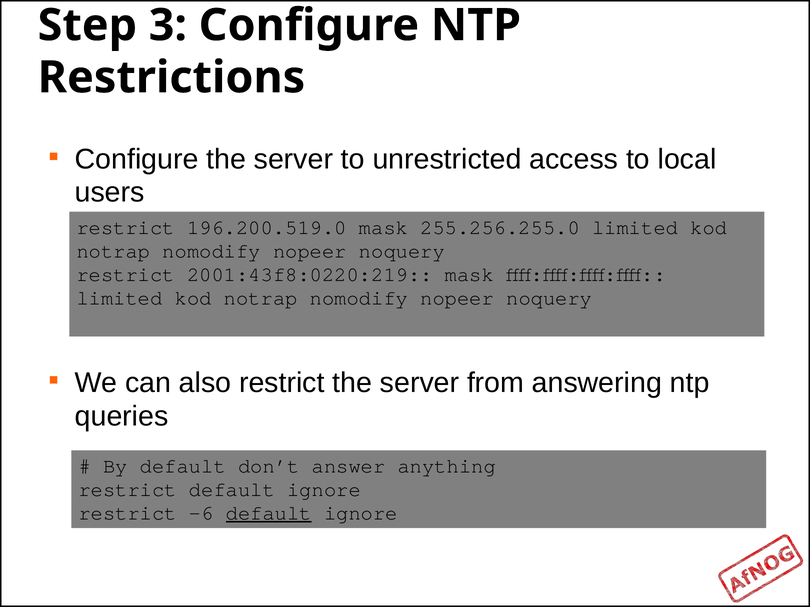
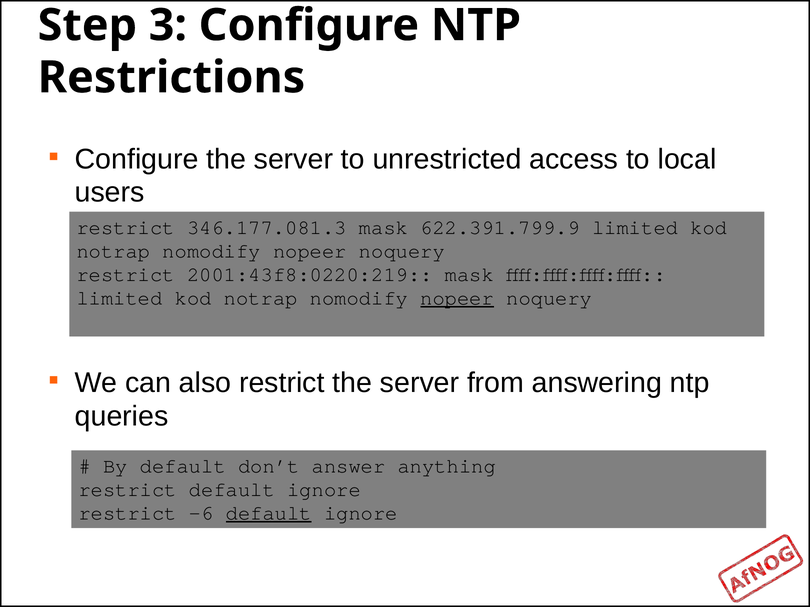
196.200.519.0: 196.200.519.0 -> 346.177.081.3
255.256.255.0: 255.256.255.0 -> 622.391.799.9
nopeer at (457, 298) underline: none -> present
